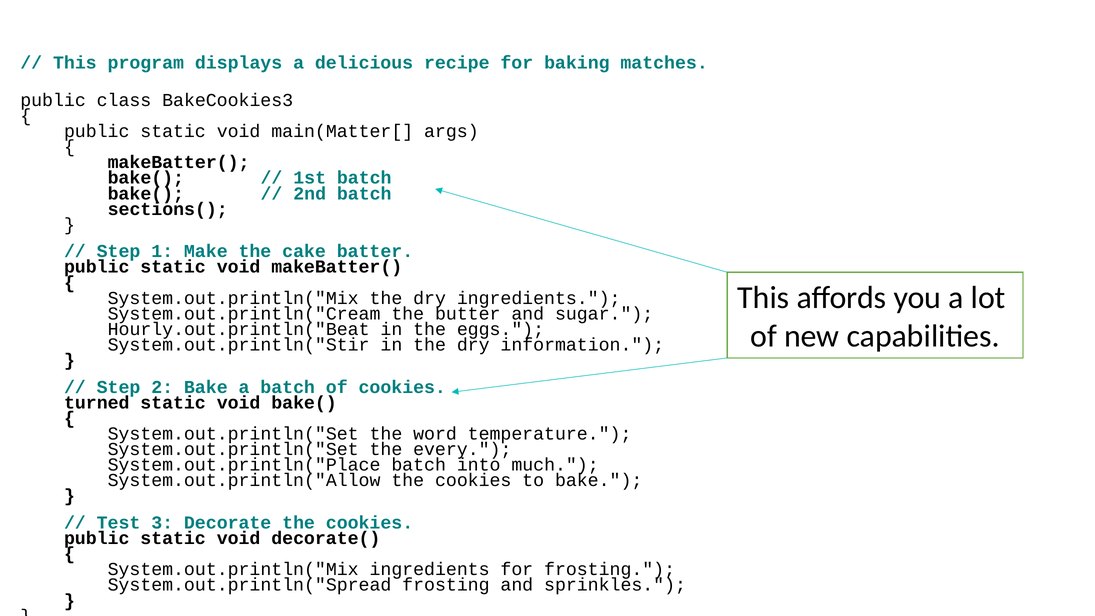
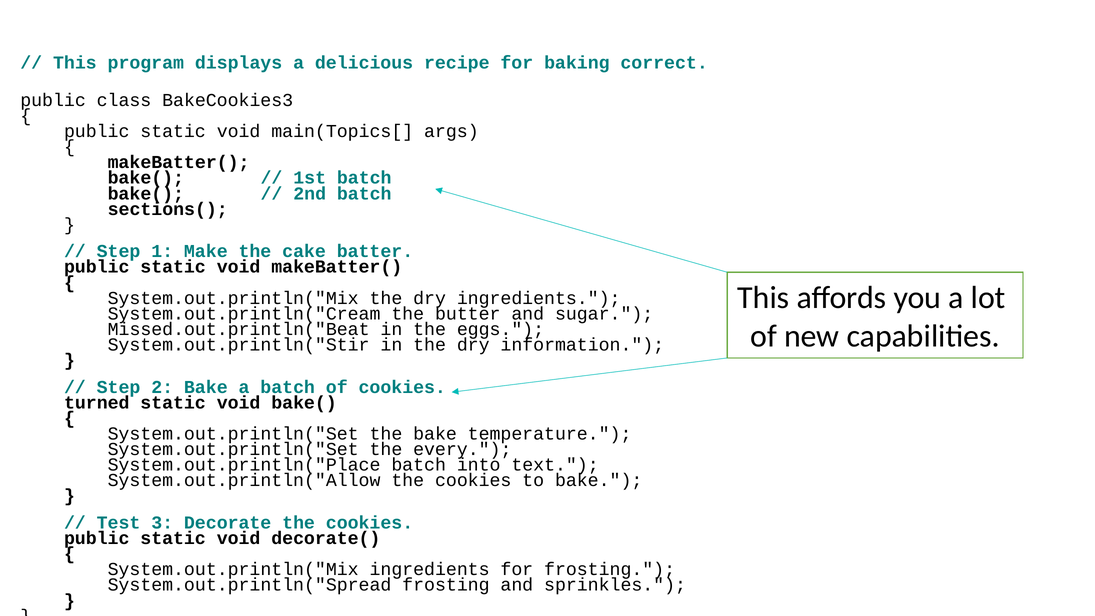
matches: matches -> correct
main(Matter[: main(Matter[ -> main(Topics[
Hourly.out.println("Beat: Hourly.out.println("Beat -> Missed.out.println("Beat
the word: word -> bake
much: much -> text
